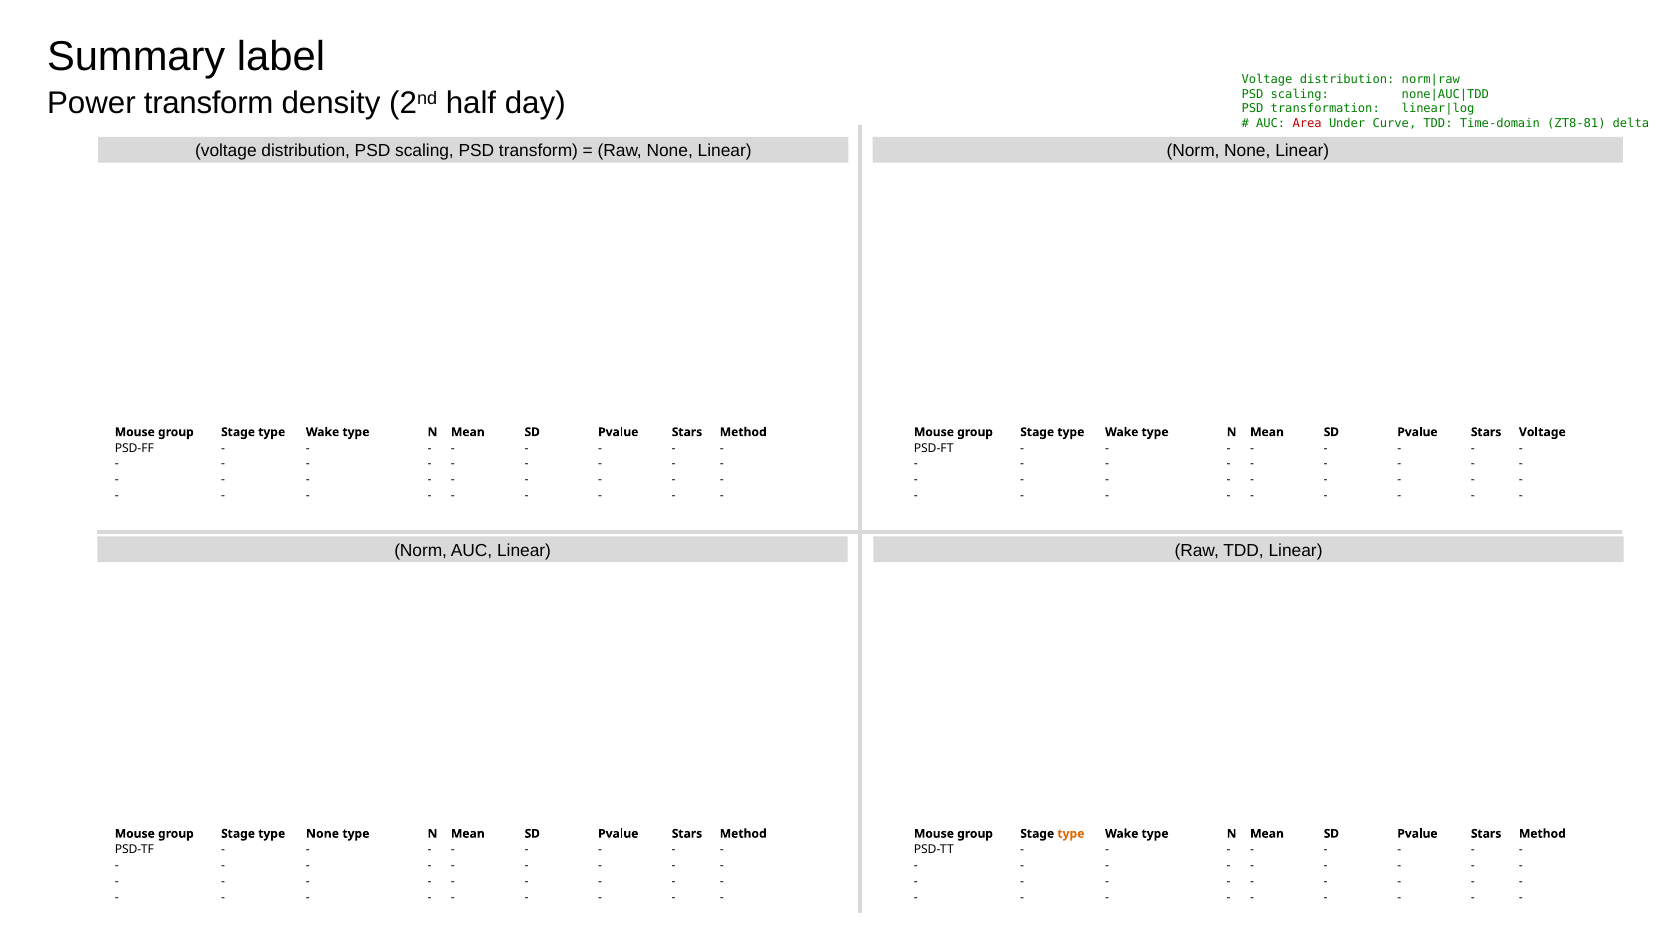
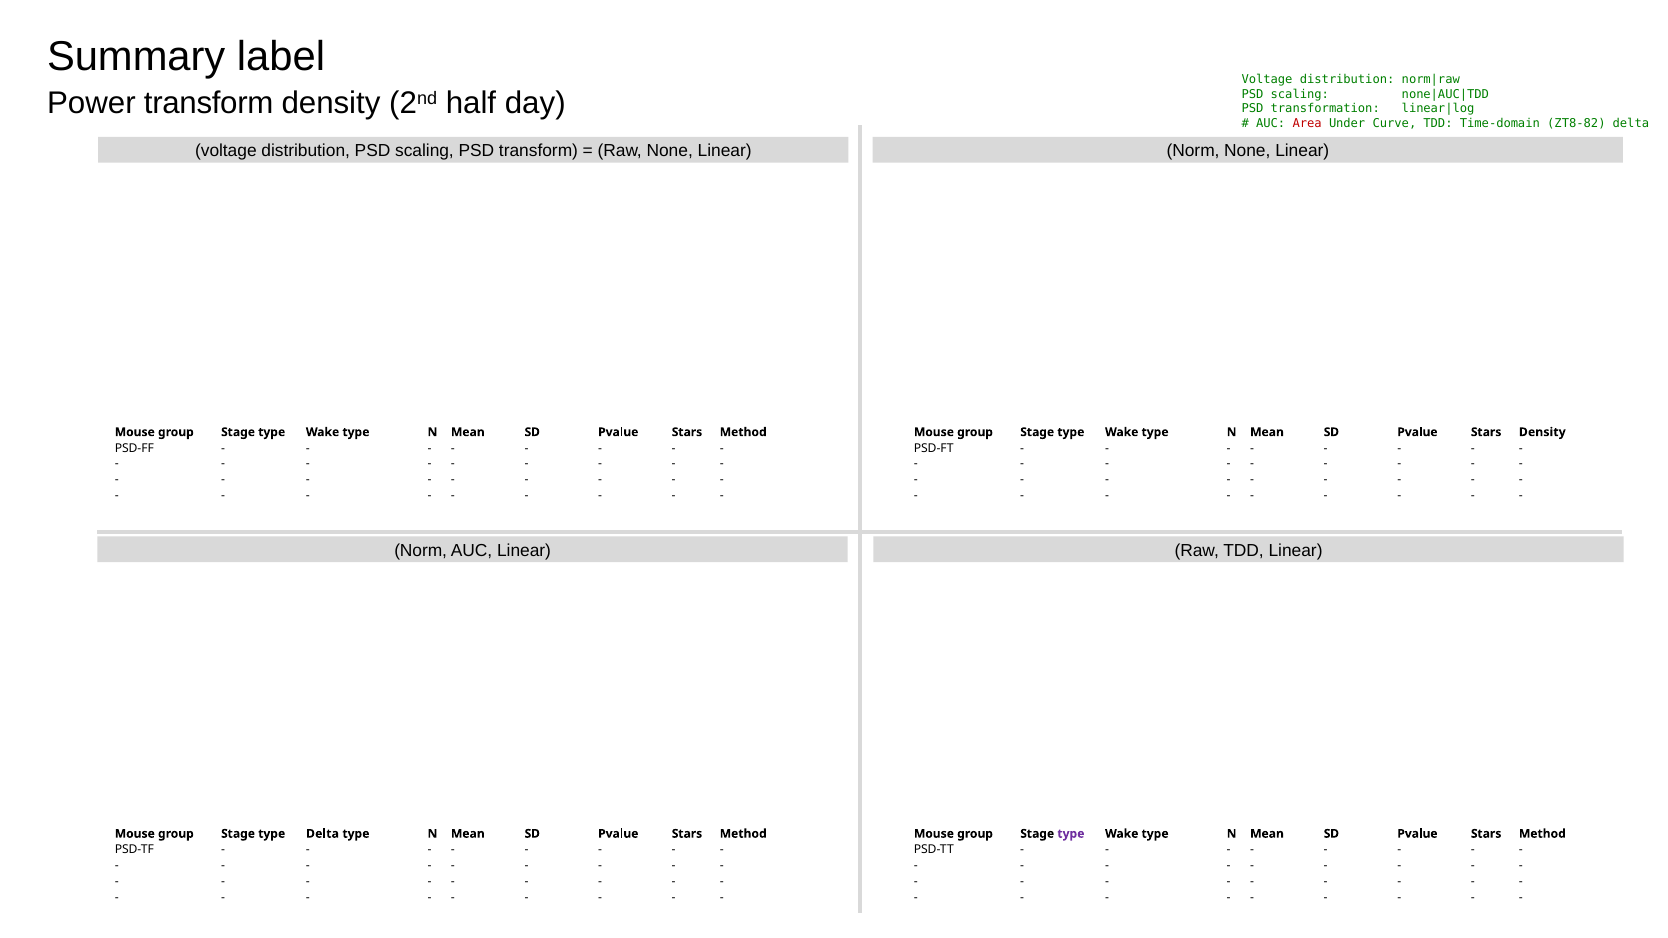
ZT8-81: ZT8-81 -> ZT8-82
Stars Voltage: Voltage -> Density
type None: None -> Delta
type at (1071, 834) colour: orange -> purple
